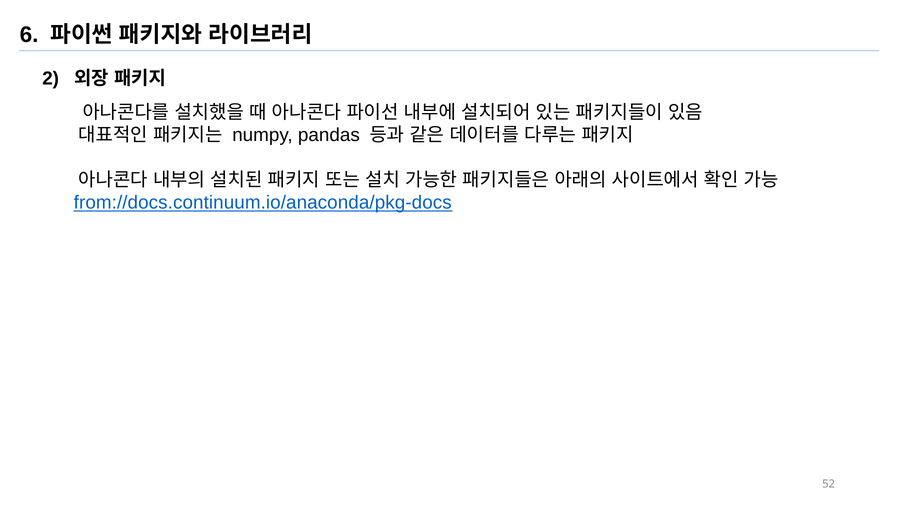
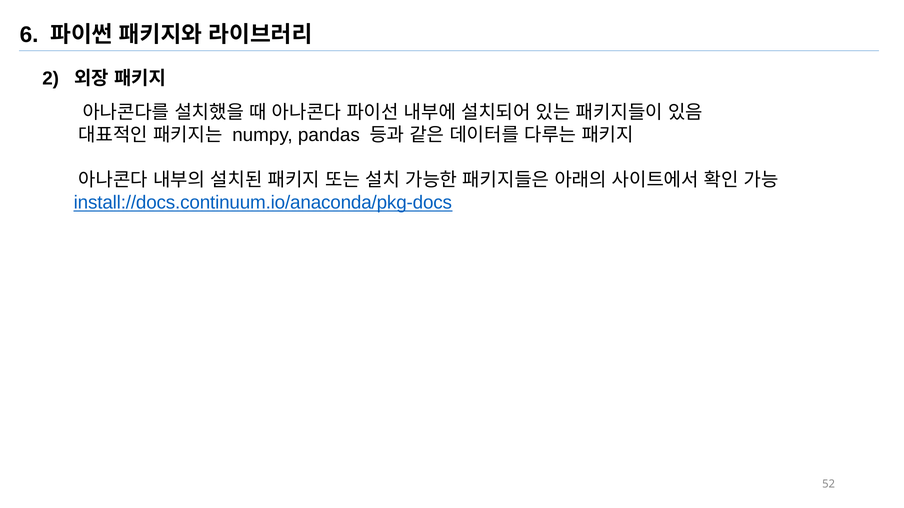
from://docs.continuum.io/anaconda/pkg-docs: from://docs.continuum.io/anaconda/pkg-docs -> install://docs.continuum.io/anaconda/pkg-docs
